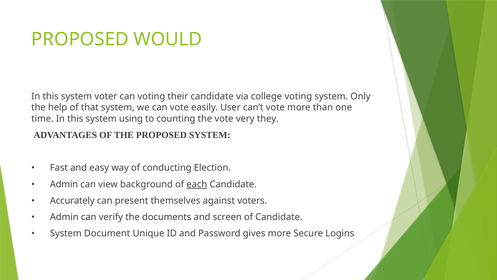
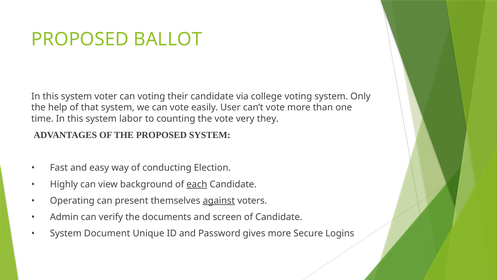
WOULD: WOULD -> BALLOT
using: using -> labor
Admin at (64, 184): Admin -> Highly
Accurately: Accurately -> Operating
against underline: none -> present
